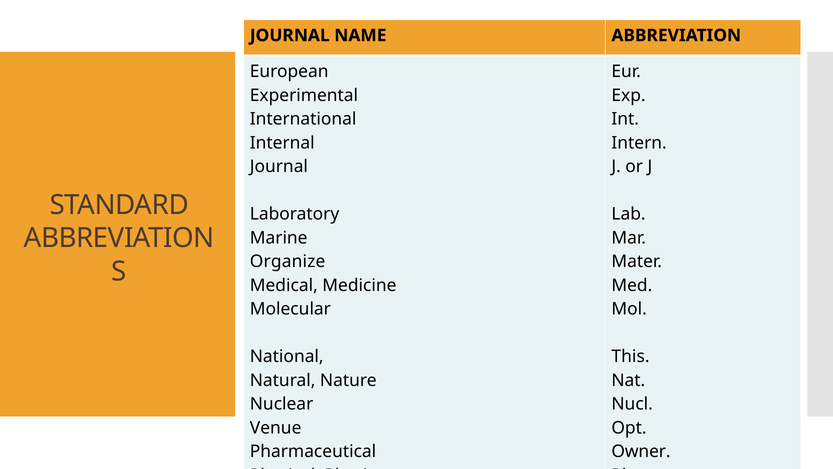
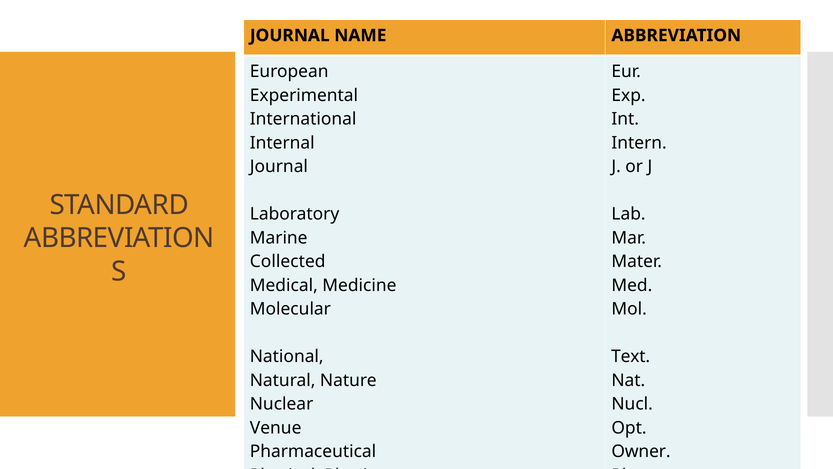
Organize: Organize -> Collected
This: This -> Text
